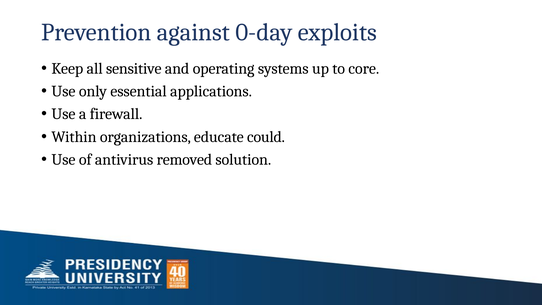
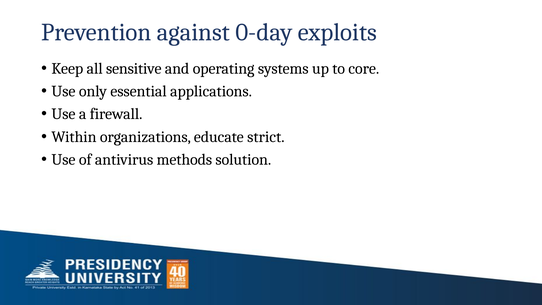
could: could -> strict
removed: removed -> methods
